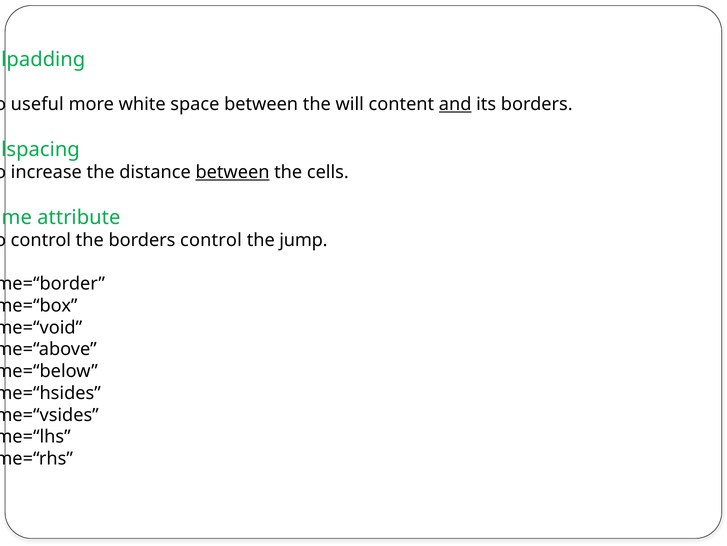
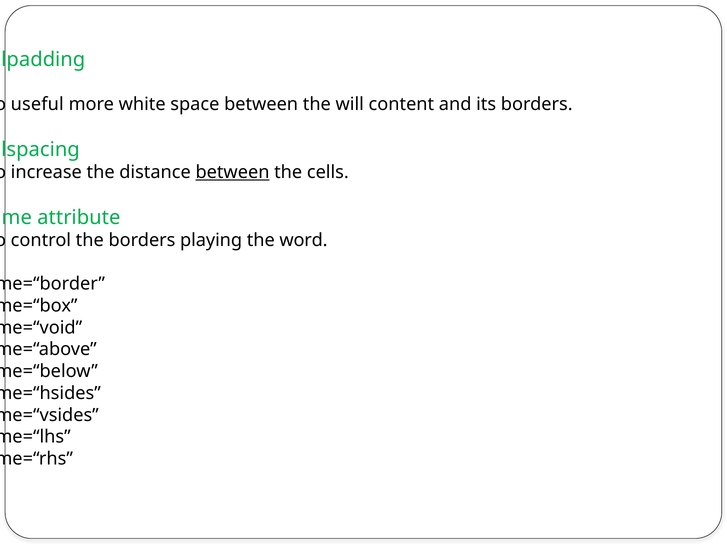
and underline: present -> none
borders control: control -> playing
jump: jump -> word
